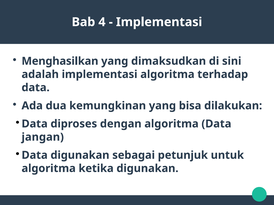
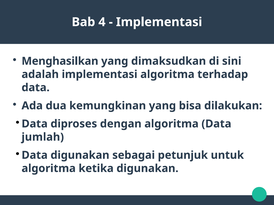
jangan: jangan -> jumlah
